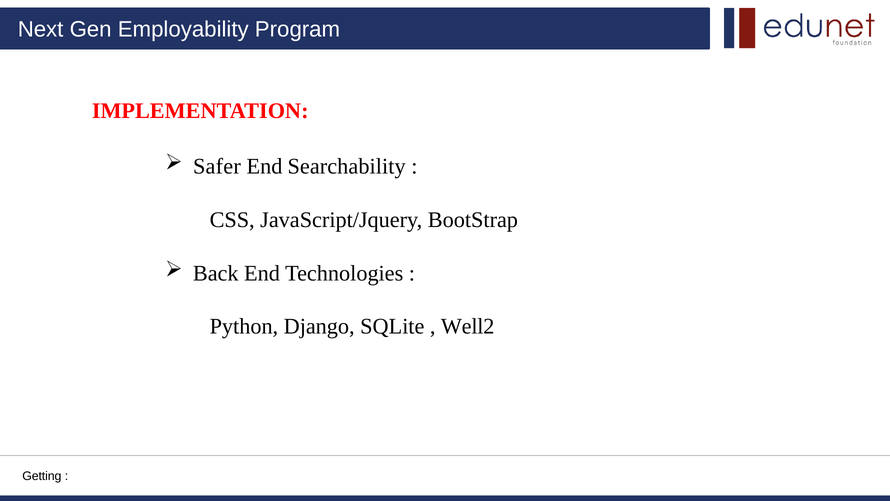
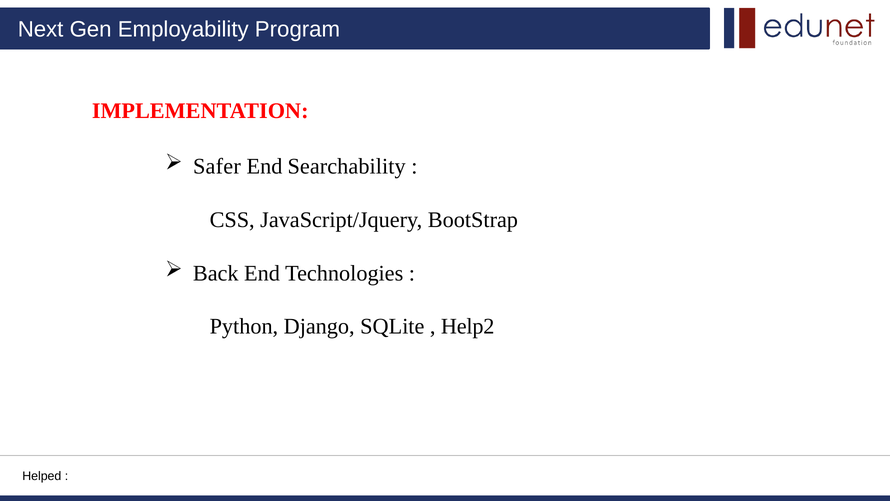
Well2: Well2 -> Help2
Getting: Getting -> Helped
